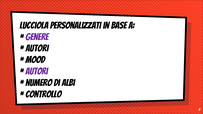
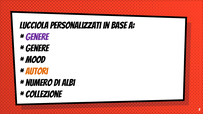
autori at (37, 49): autori -> genere
autori at (37, 72) colour: purple -> orange
controllo: controllo -> collezione
